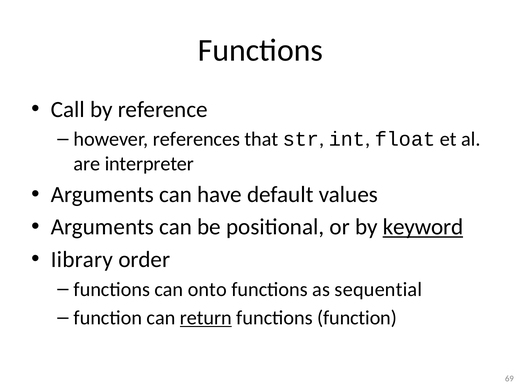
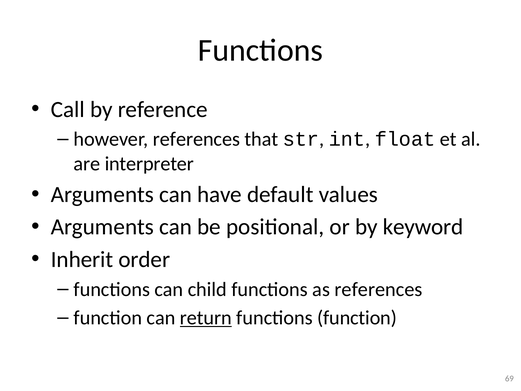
keyword underline: present -> none
Iibrary: Iibrary -> Inherit
onto: onto -> child
as sequential: sequential -> references
